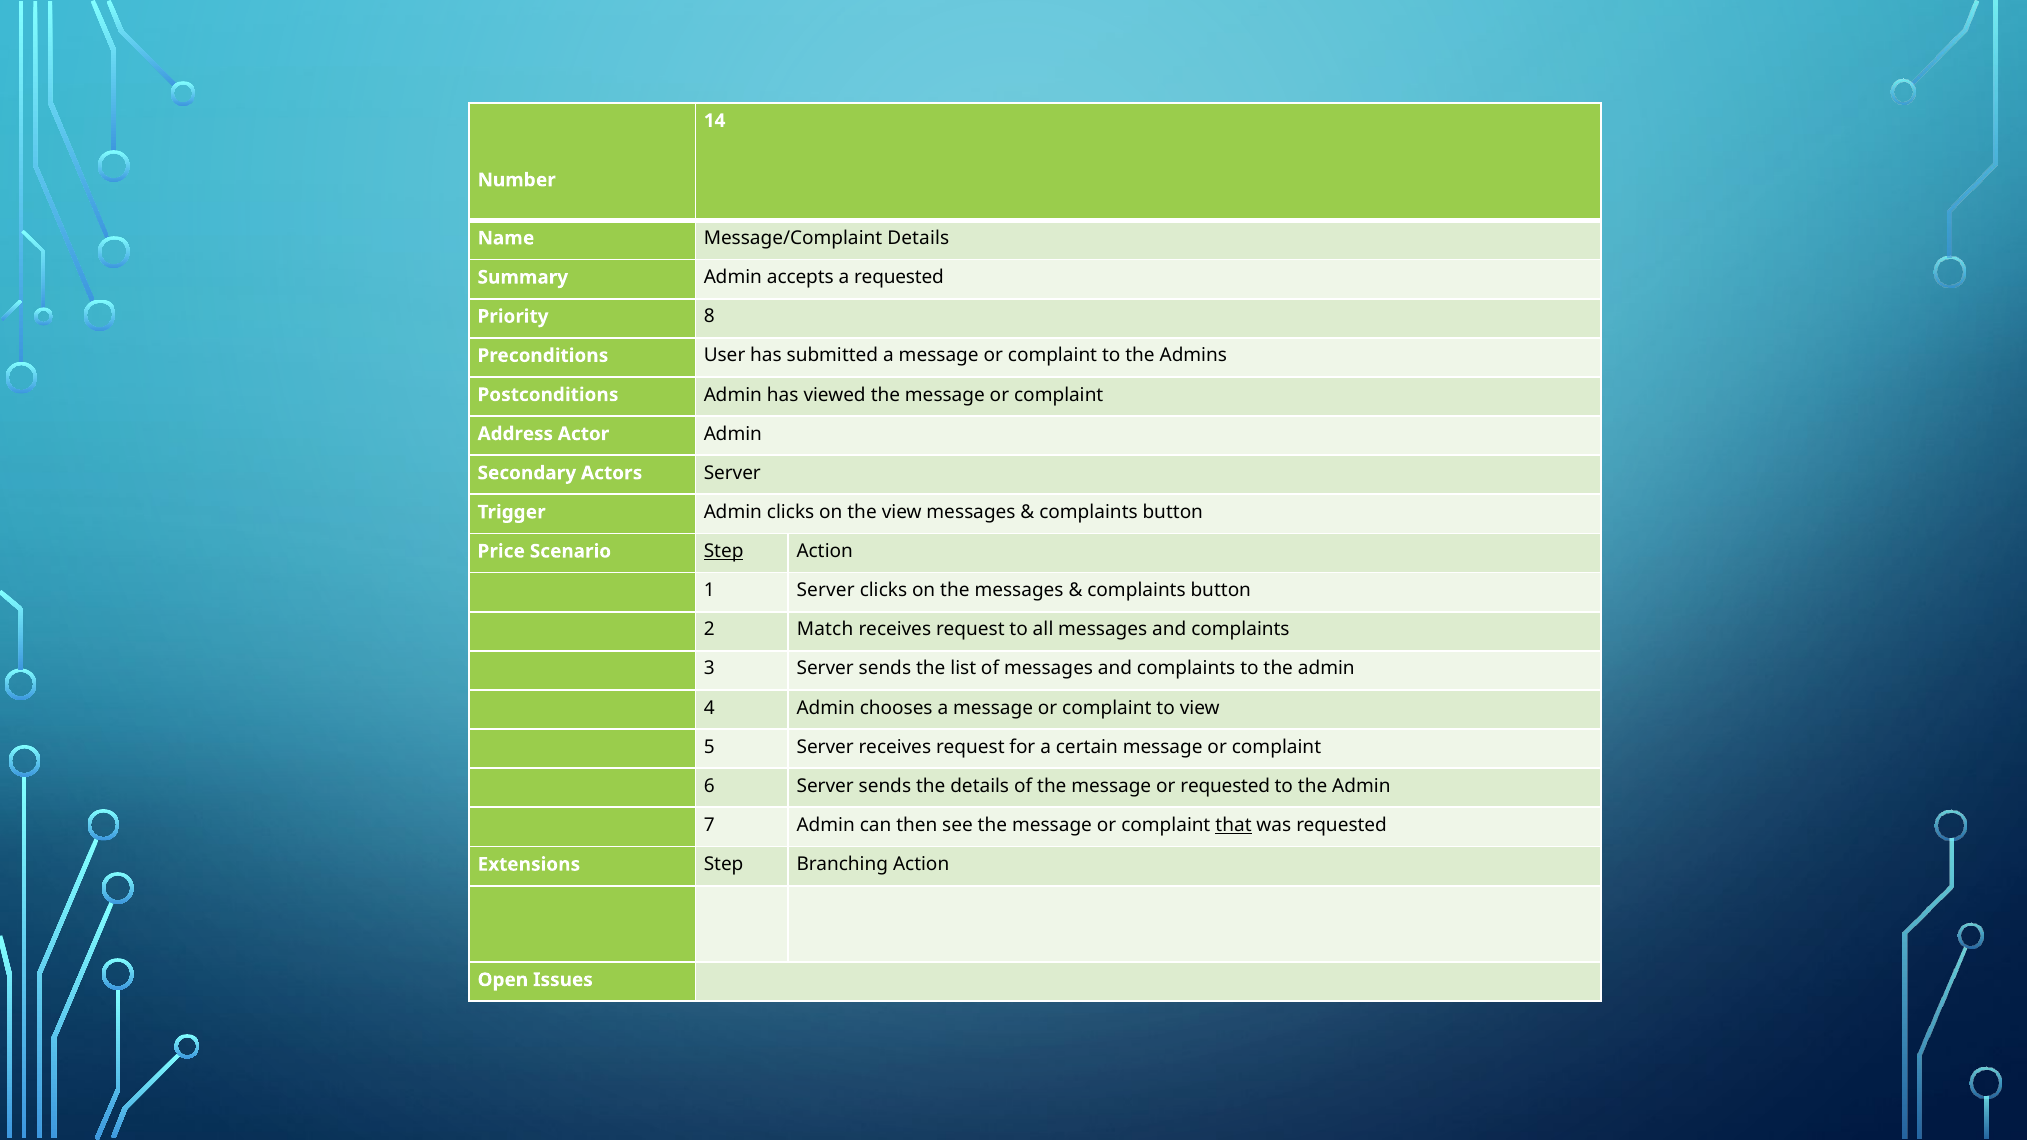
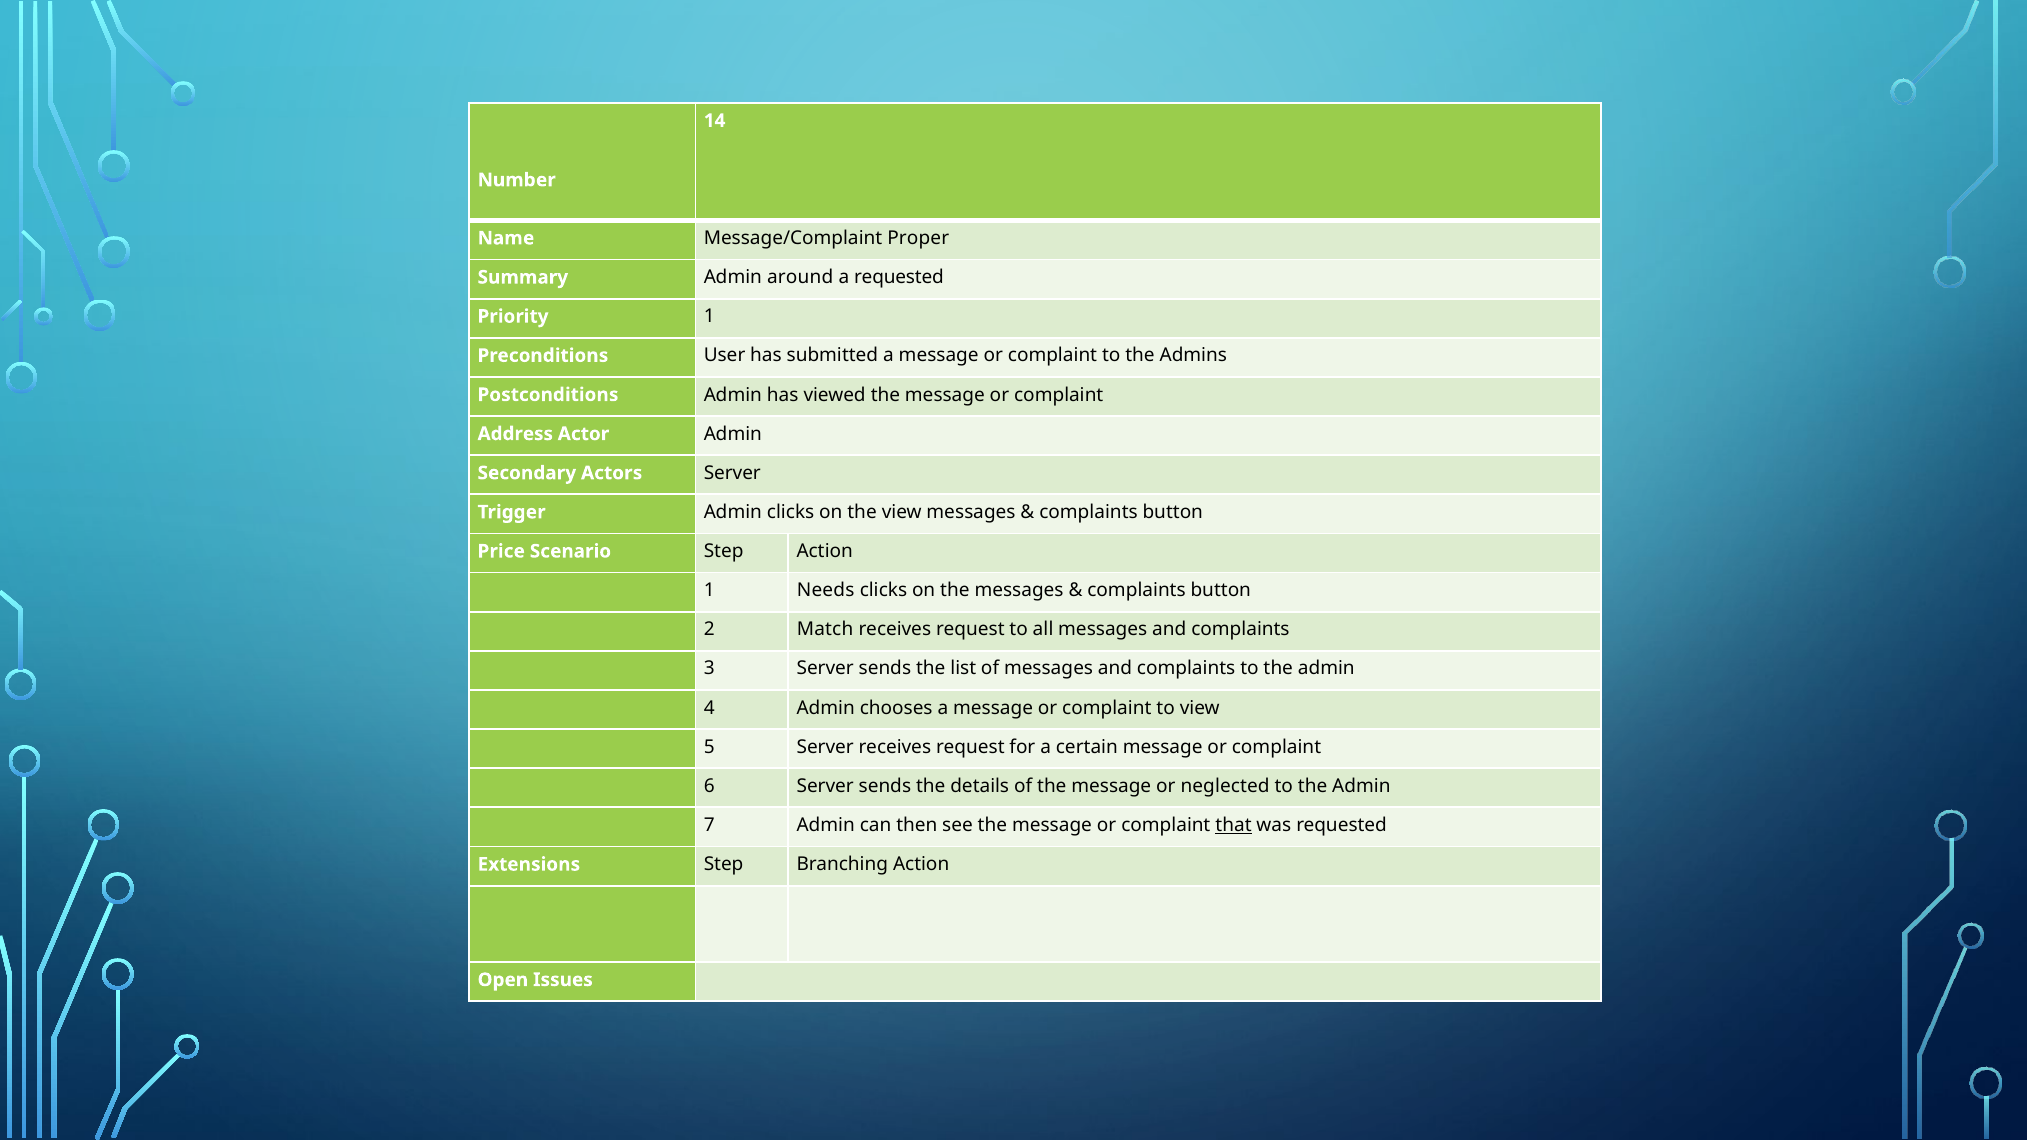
Message/Complaint Details: Details -> Proper
accepts: accepts -> around
Priority 8: 8 -> 1
Step at (724, 551) underline: present -> none
1 Server: Server -> Needs
or requested: requested -> neglected
